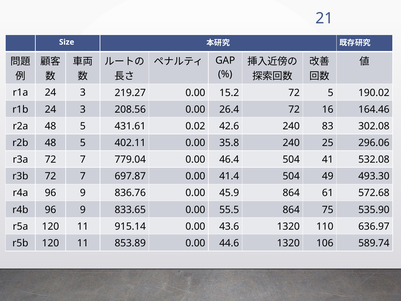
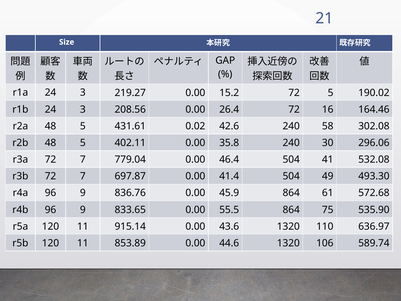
83: 83 -> 58
25: 25 -> 30
